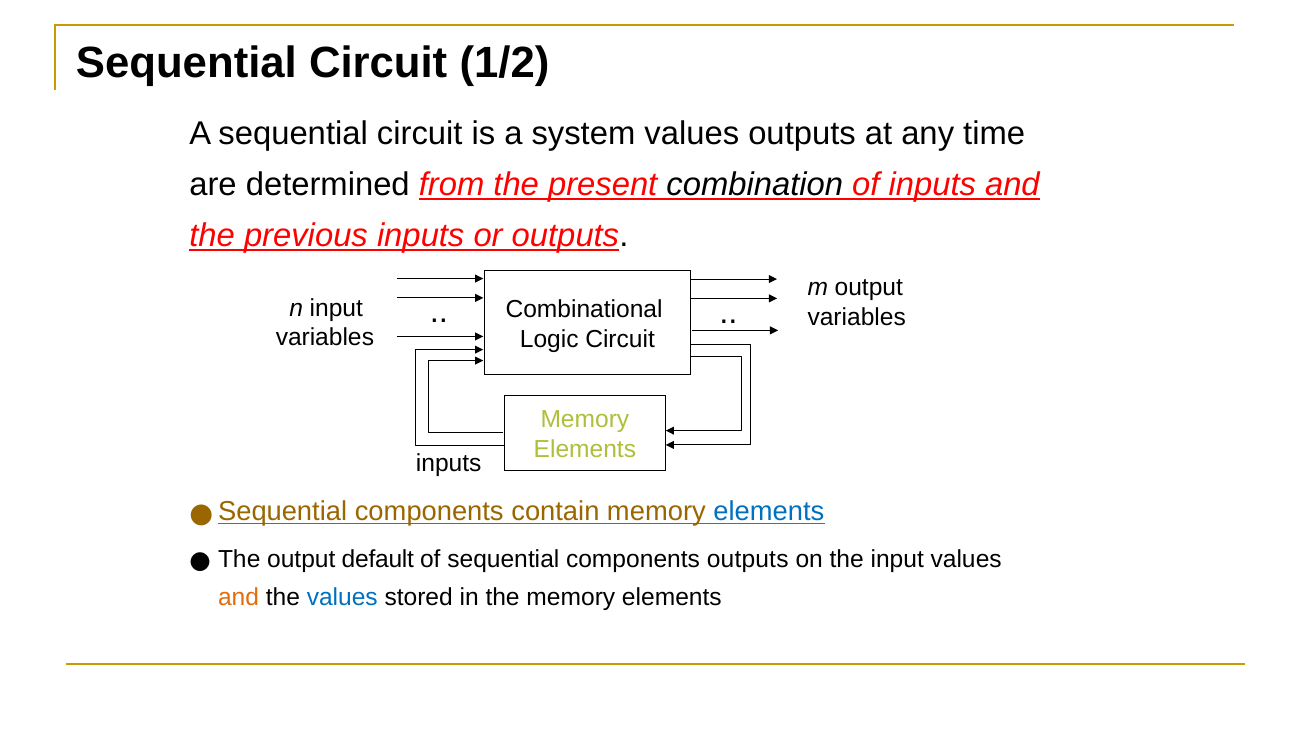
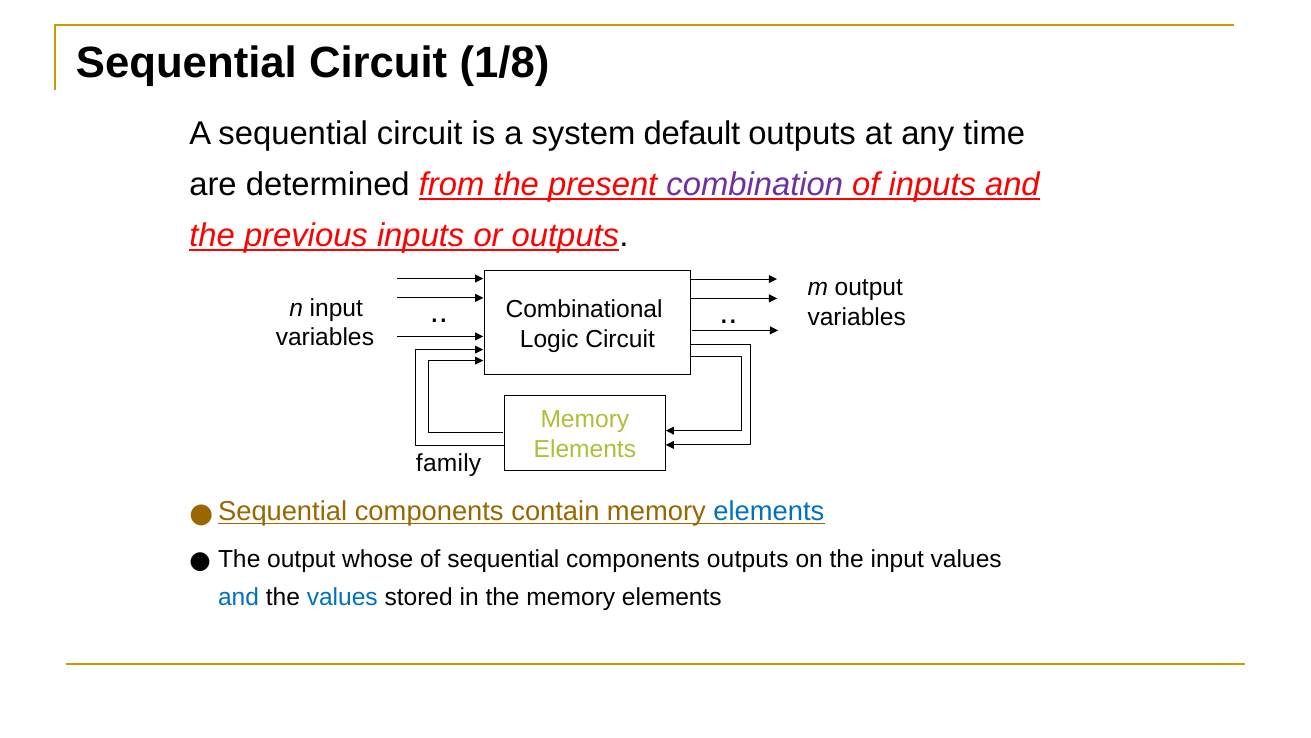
1/2: 1/2 -> 1/8
system values: values -> default
combination colour: black -> purple
inputs at (449, 463): inputs -> family
default: default -> whose
and at (239, 597) colour: orange -> blue
